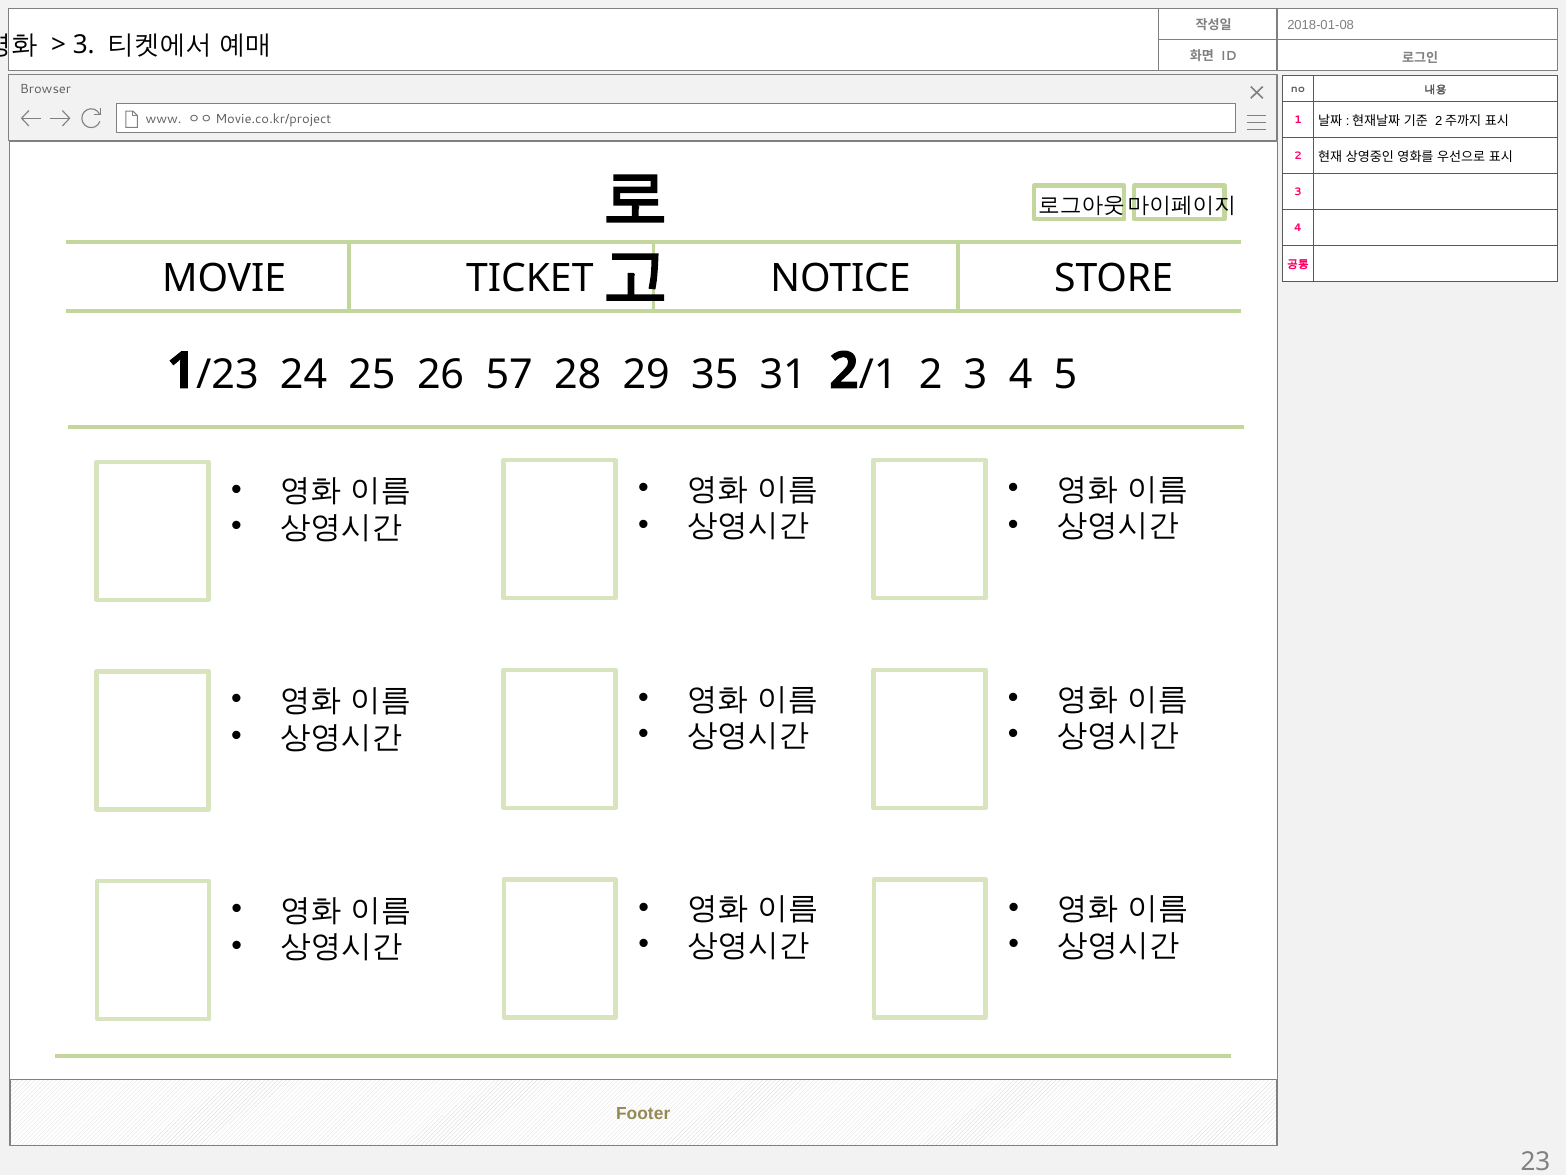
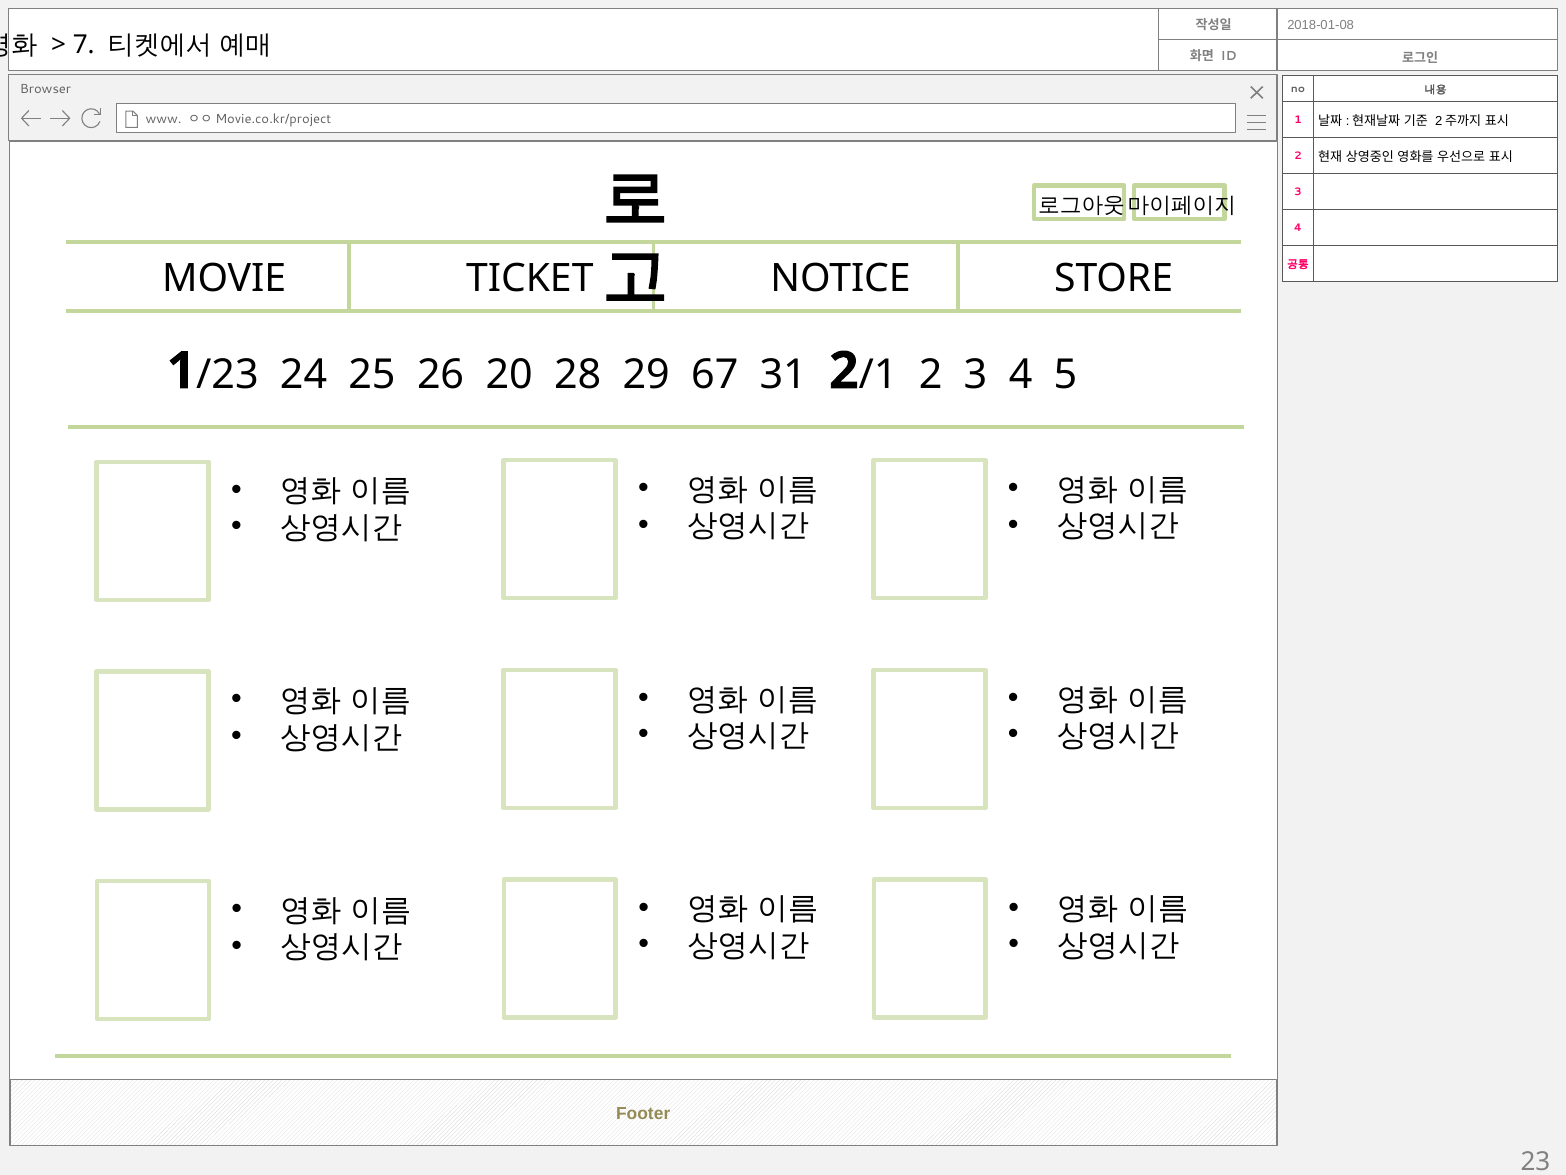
3 at (84, 45): 3 -> 7
57: 57 -> 20
35: 35 -> 67
